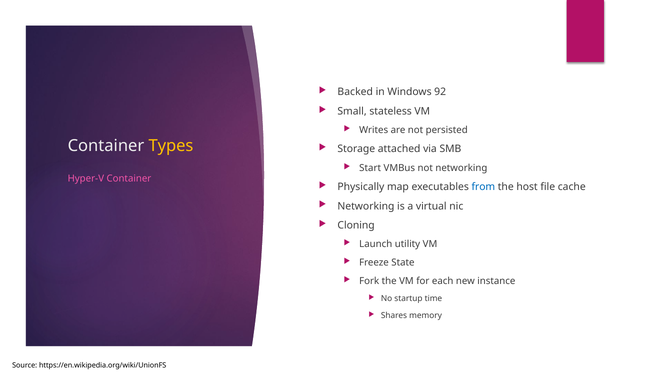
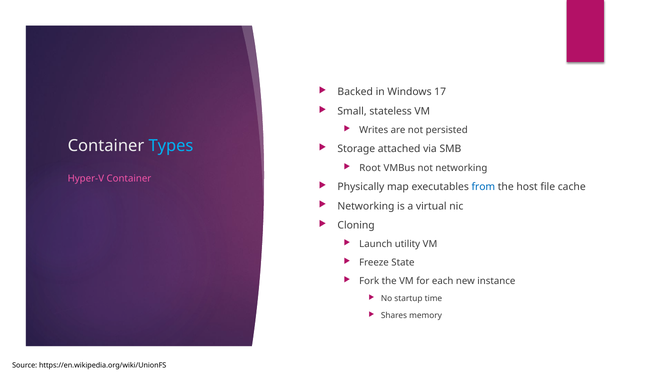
92: 92 -> 17
Types colour: yellow -> light blue
Start: Start -> Root
